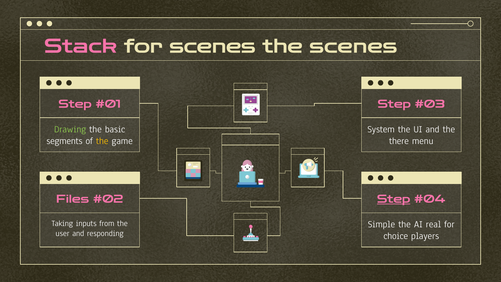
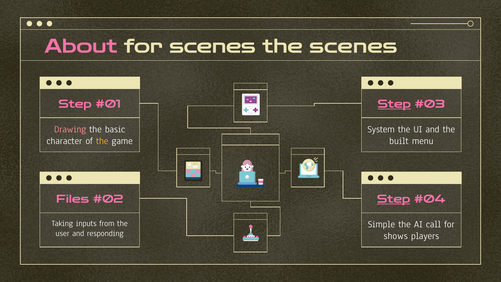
Stack: Stack -> About
Step at (394, 104) underline: none -> present
Drawing colour: light green -> pink
segments: segments -> character
there: there -> built
real: real -> call
choice: choice -> shows
